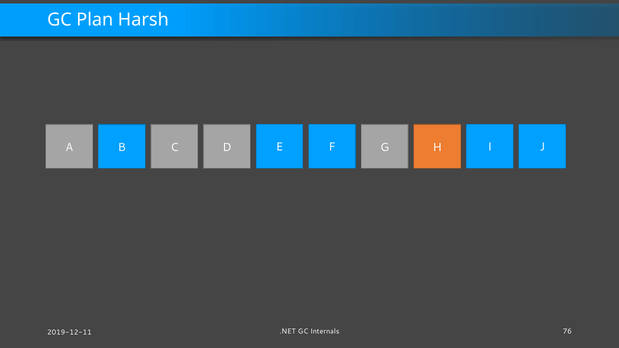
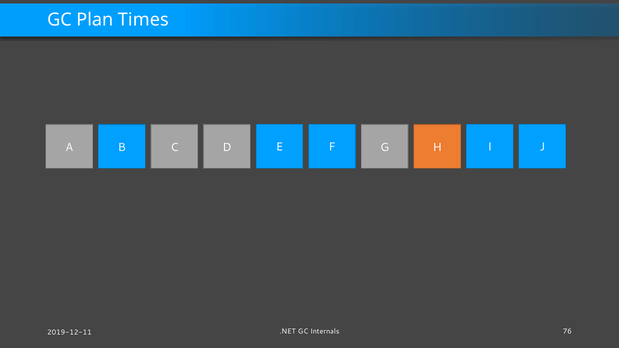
Harsh: Harsh -> Times
